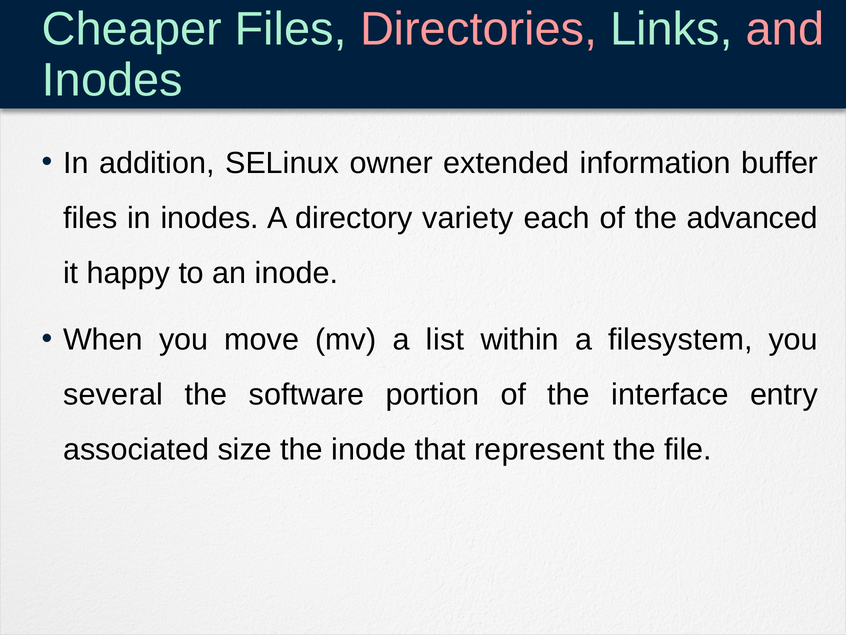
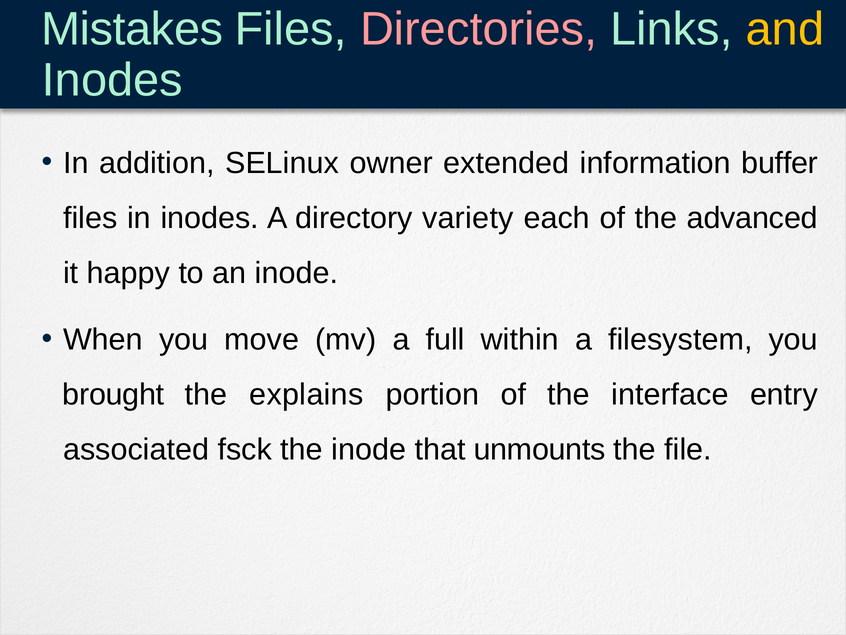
Cheaper: Cheaper -> Mistakes
and colour: pink -> yellow
list: list -> full
several: several -> brought
software: software -> explains
size: size -> fsck
represent: represent -> unmounts
